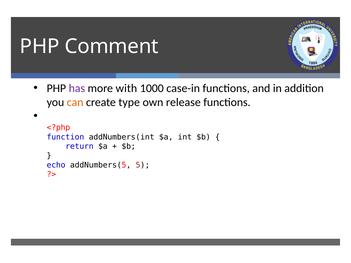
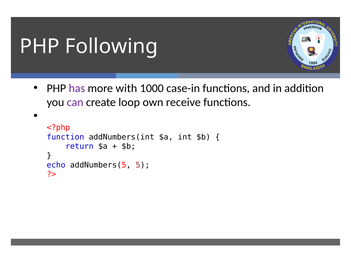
Comment: Comment -> Following
can colour: orange -> purple
type: type -> loop
release: release -> receive
